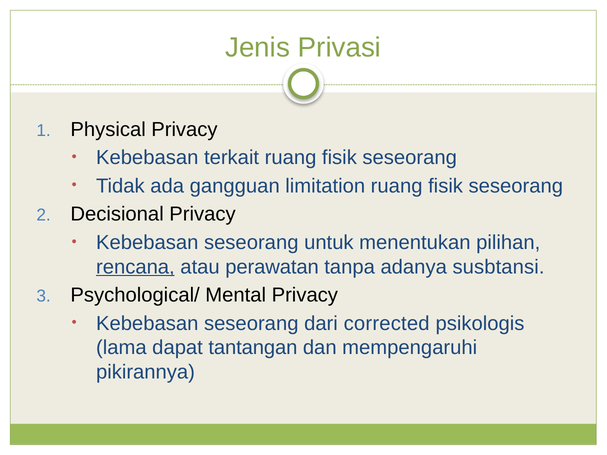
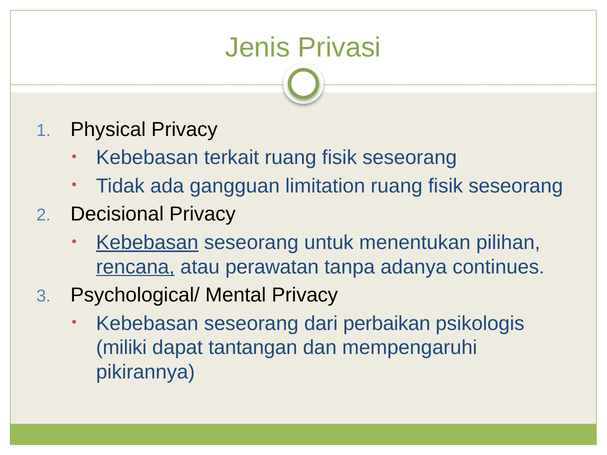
Kebebasan at (147, 243) underline: none -> present
susbtansi: susbtansi -> continues
corrected: corrected -> perbaikan
lama: lama -> miliki
